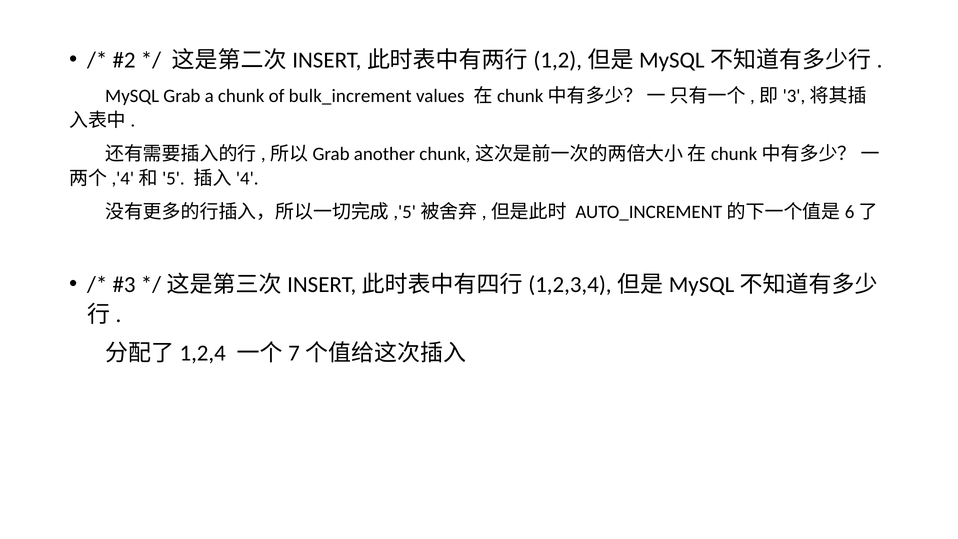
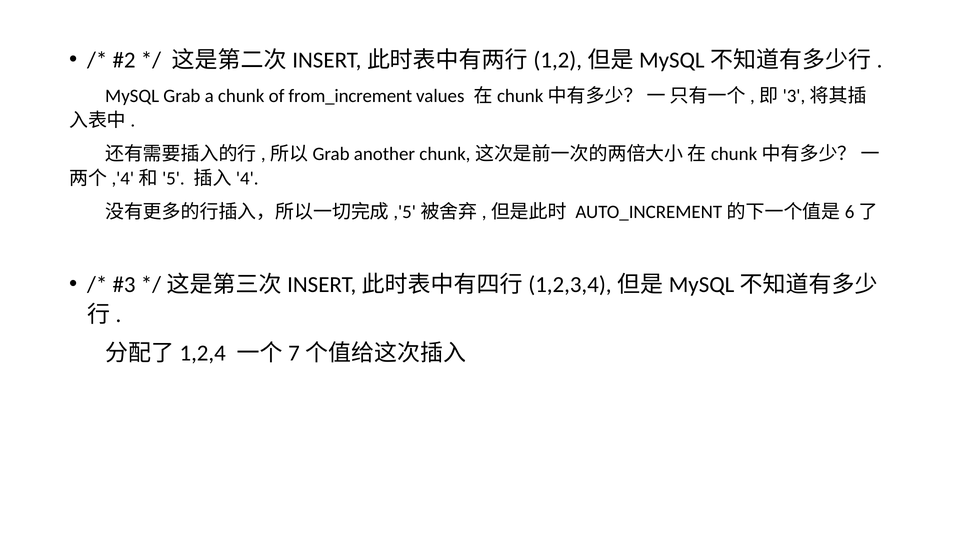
bulk_increment: bulk_increment -> from_increment
